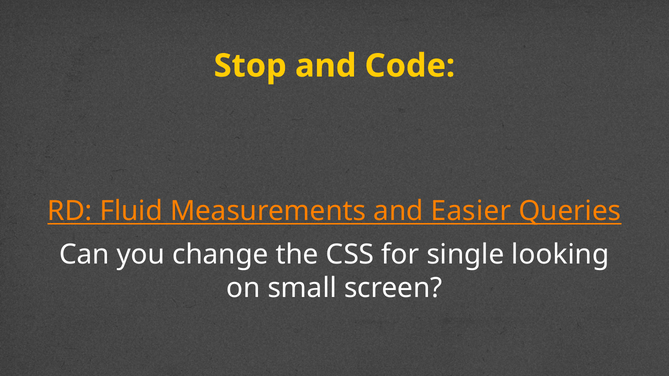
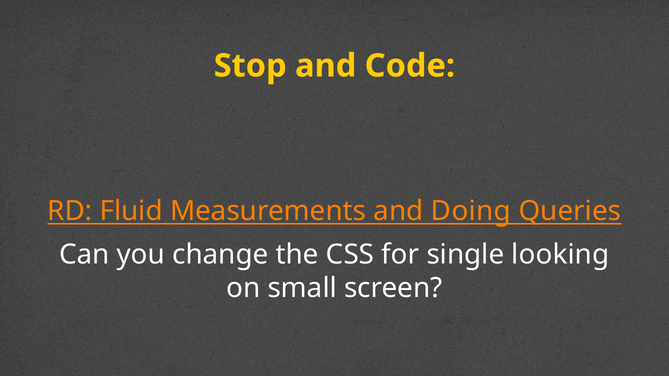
Easier: Easier -> Doing
